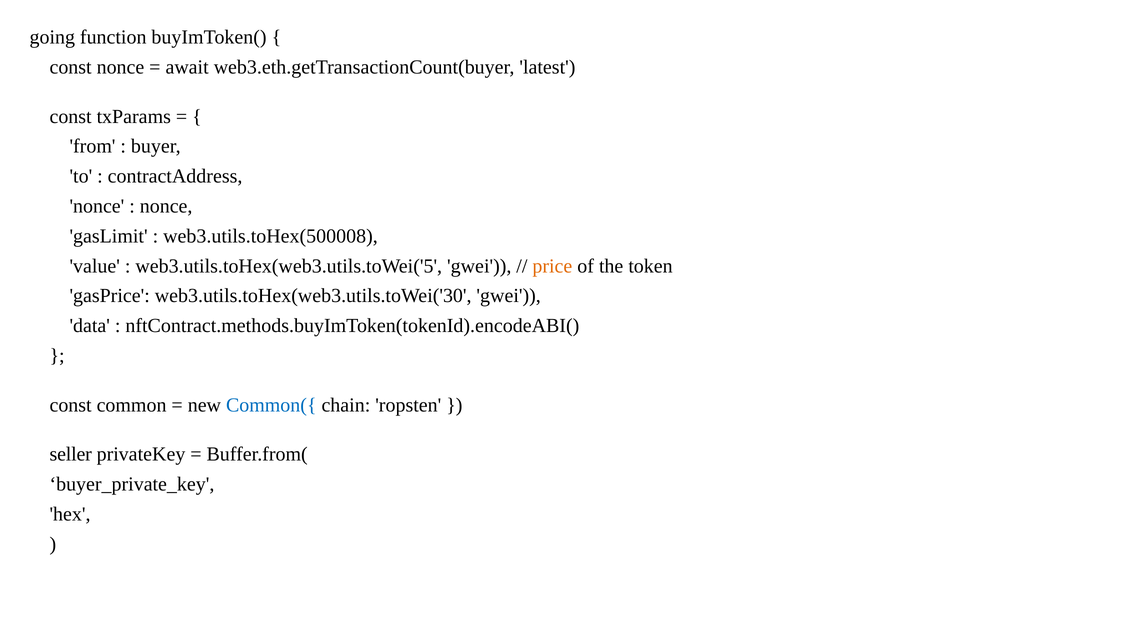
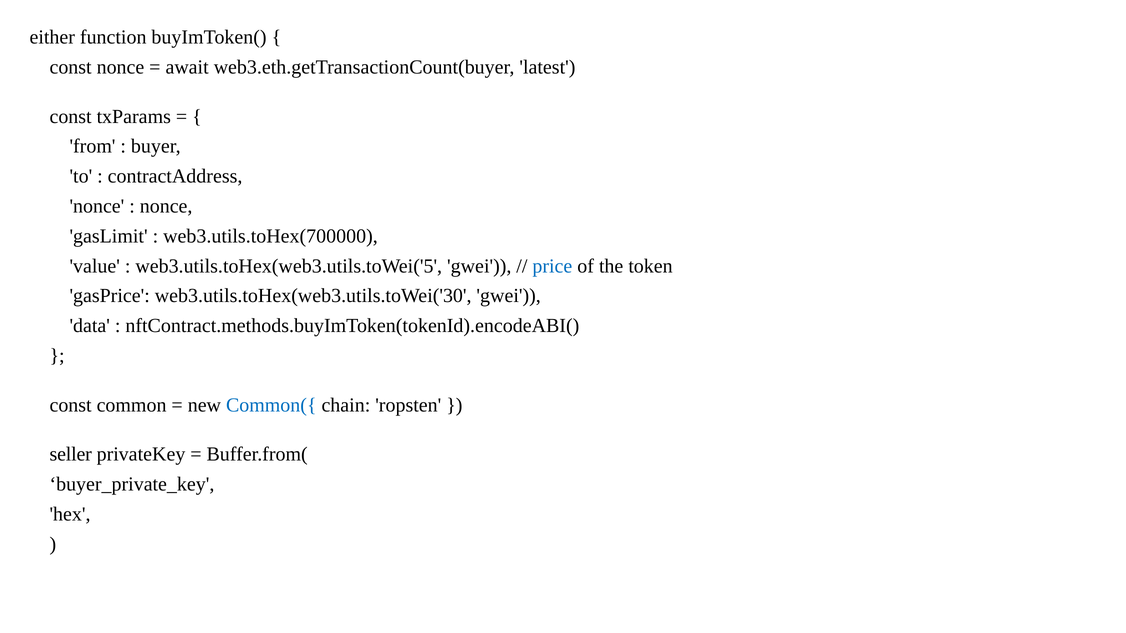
going: going -> either
web3.utils.toHex(500008: web3.utils.toHex(500008 -> web3.utils.toHex(700000
price colour: orange -> blue
